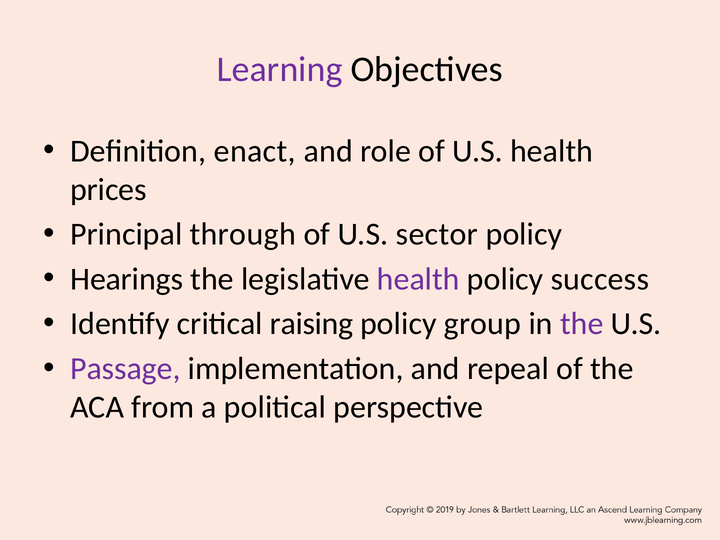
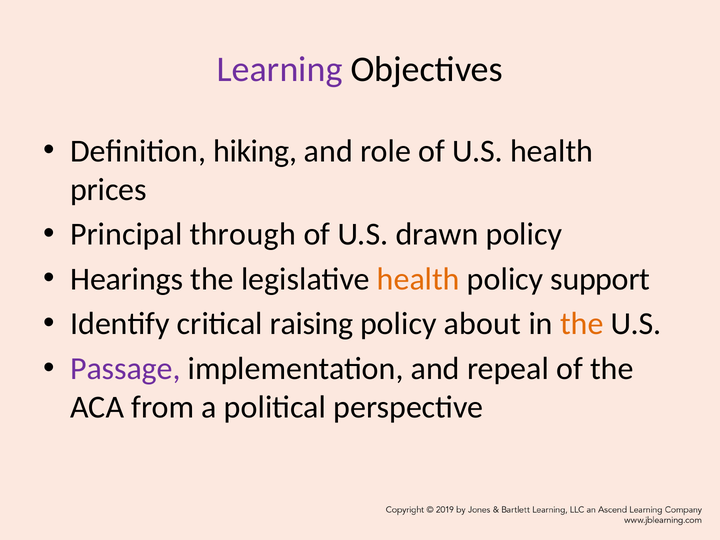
enact: enact -> hiking
sector: sector -> drawn
health at (418, 279) colour: purple -> orange
success: success -> support
group: group -> about
the at (582, 324) colour: purple -> orange
